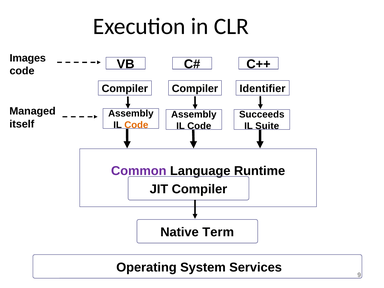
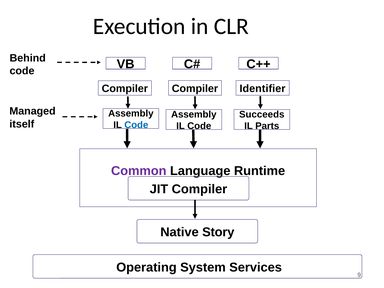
Images: Images -> Behind
Code at (136, 125) colour: orange -> blue
Suite: Suite -> Parts
Term: Term -> Story
